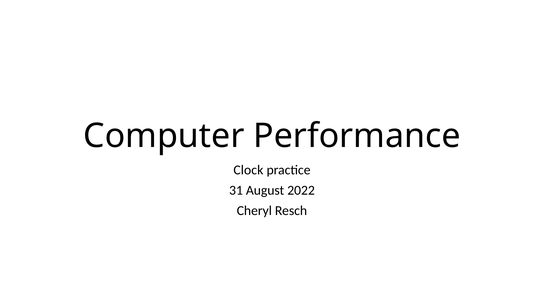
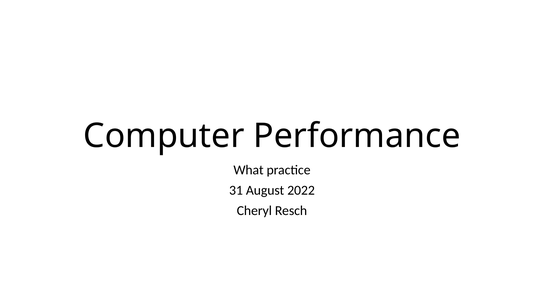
Clock: Clock -> What
